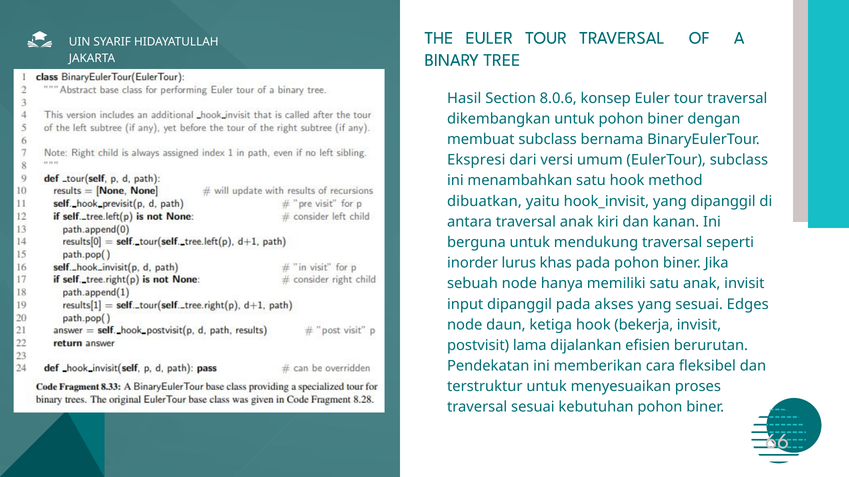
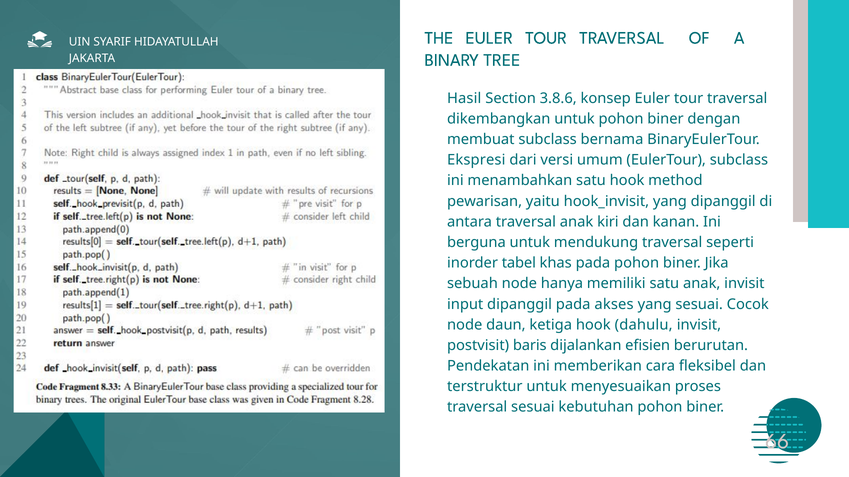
8.0.6: 8.0.6 -> 3.8.6
dibuatkan: dibuatkan -> pewarisan
lurus: lurus -> tabel
Edges: Edges -> Cocok
bekerja: bekerja -> dahulu
lama: lama -> baris
